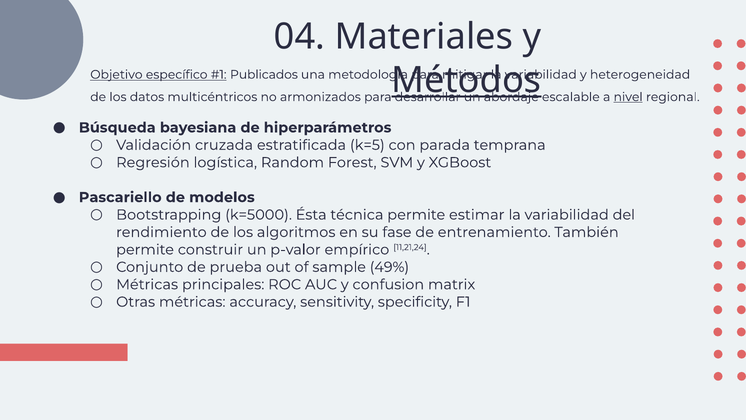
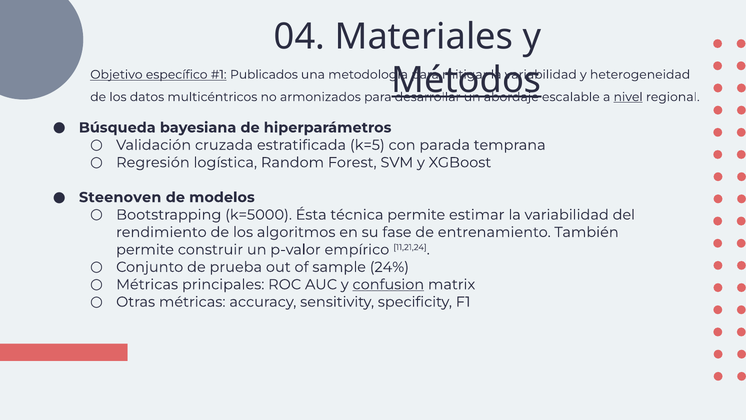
Pascariello: Pascariello -> Steenoven
49%: 49% -> 24%
confusion underline: none -> present
